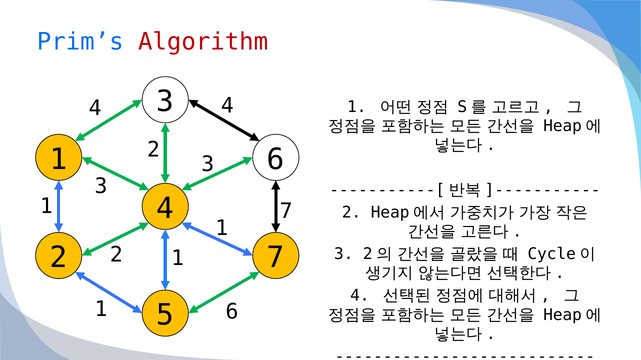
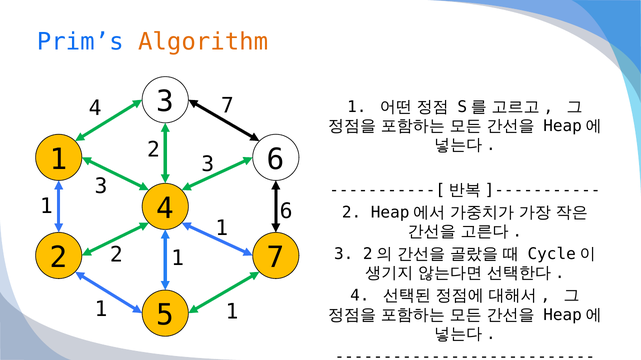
Algorithm colour: red -> orange
4 4: 4 -> 7
1 7: 7 -> 6
6 at (232, 312): 6 -> 1
